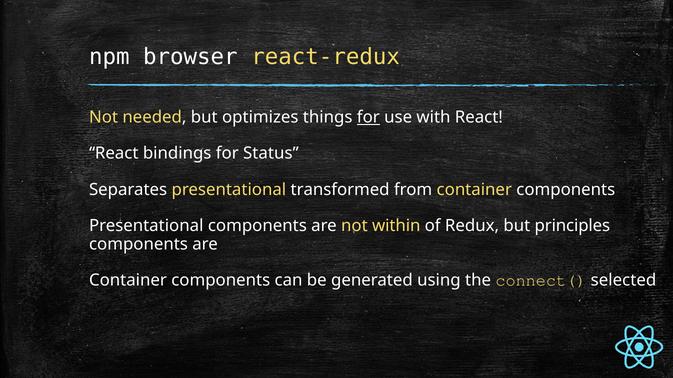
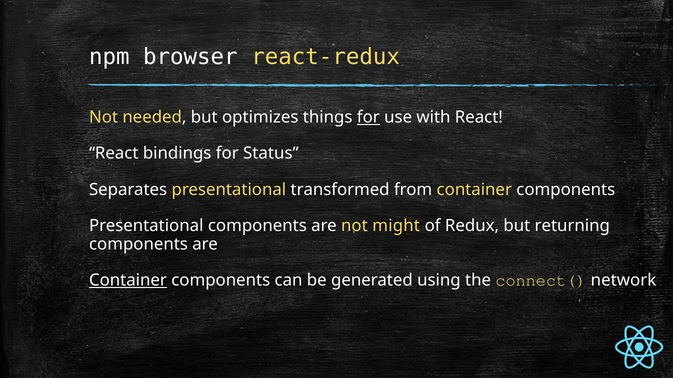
within: within -> might
principles: principles -> returning
Container at (128, 281) underline: none -> present
selected: selected -> network
